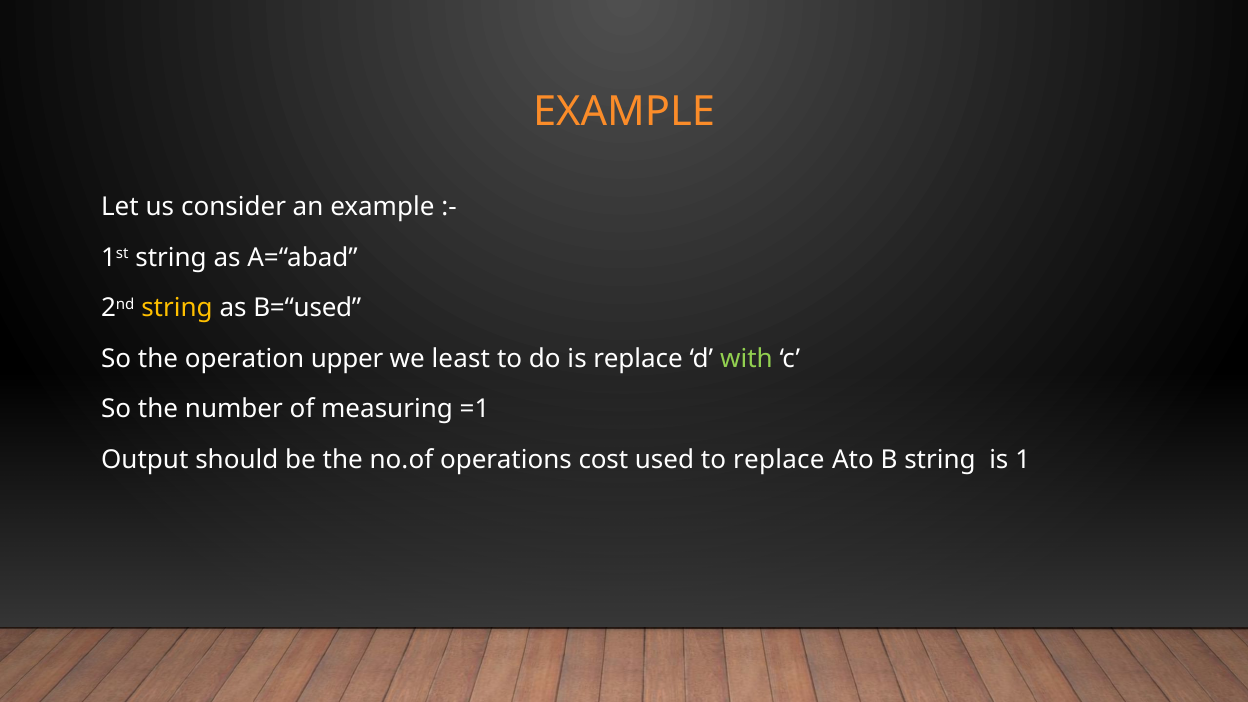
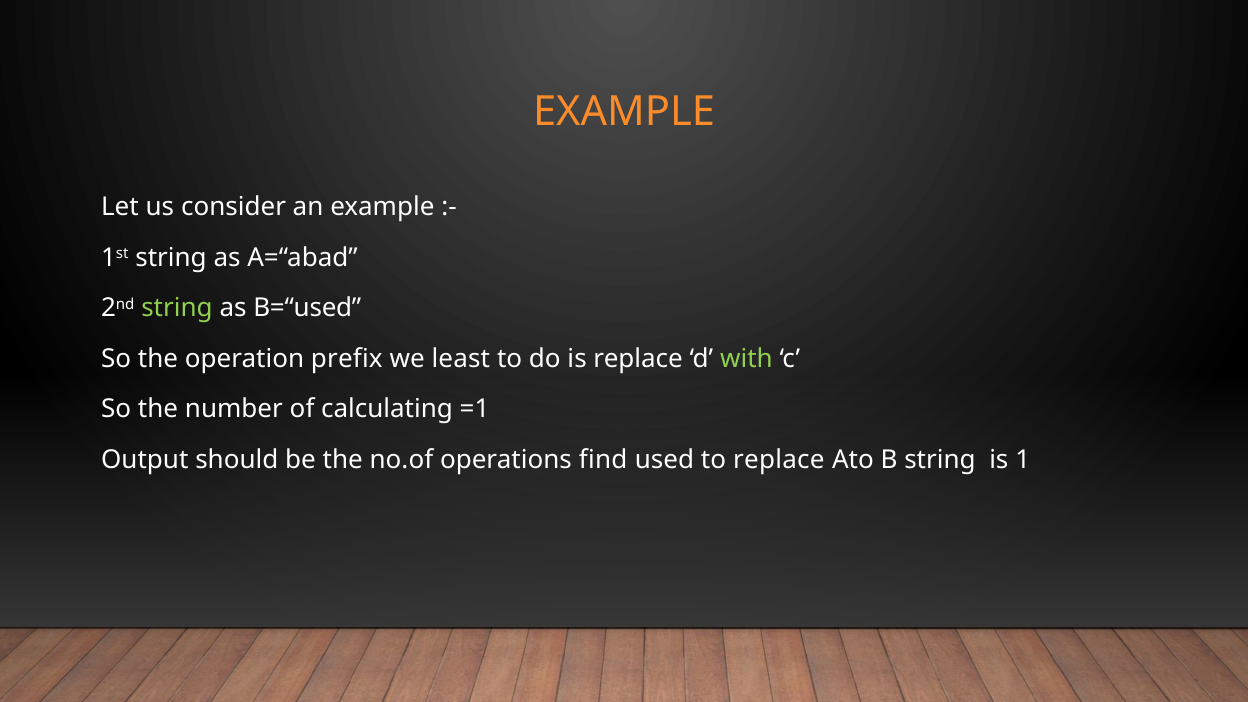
string at (177, 308) colour: yellow -> light green
upper: upper -> prefix
measuring: measuring -> calculating
cost: cost -> find
